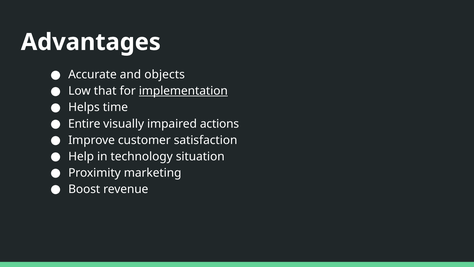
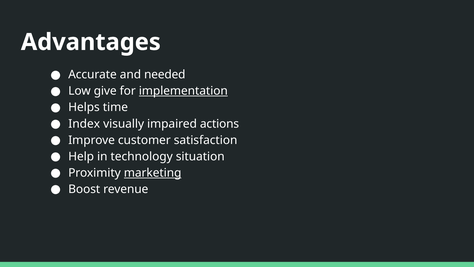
objects: objects -> needed
that: that -> give
Entire: Entire -> Index
marketing underline: none -> present
